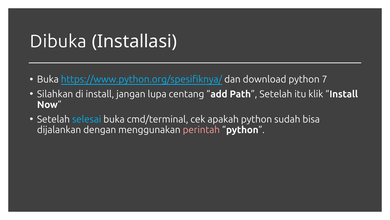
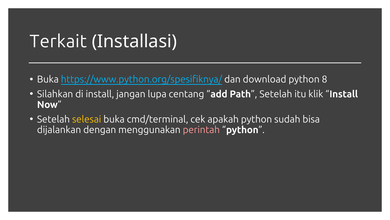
Dibuka: Dibuka -> Terkait
7: 7 -> 8
selesai colour: light blue -> yellow
